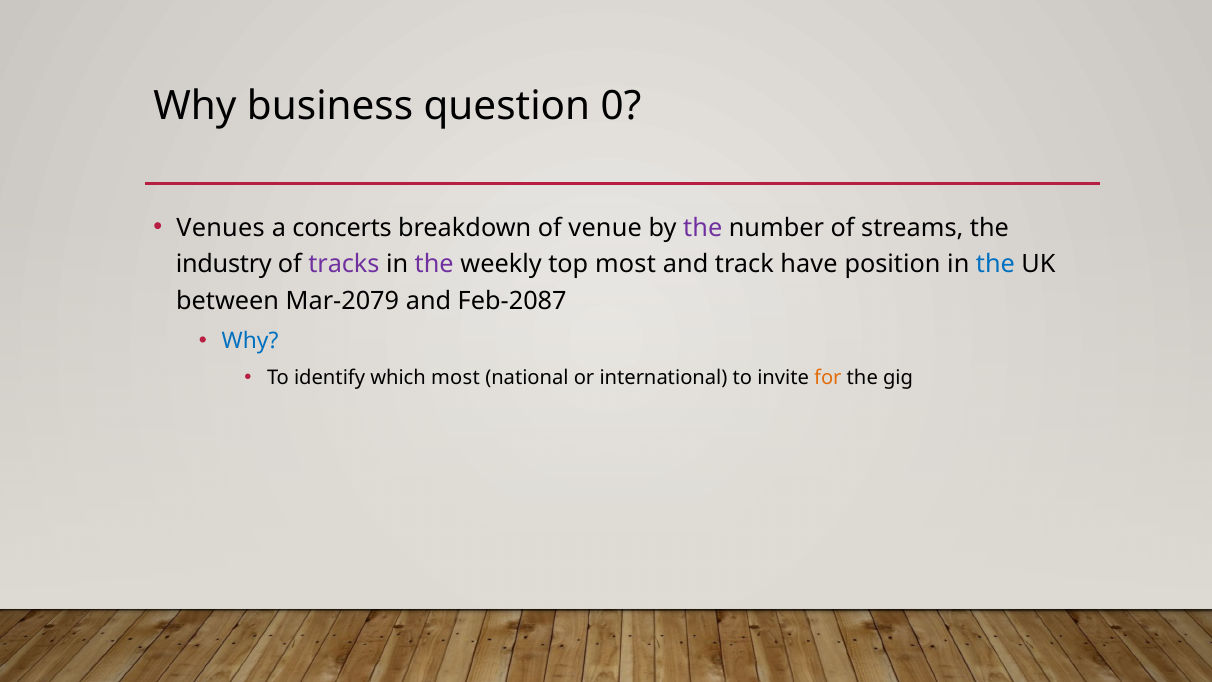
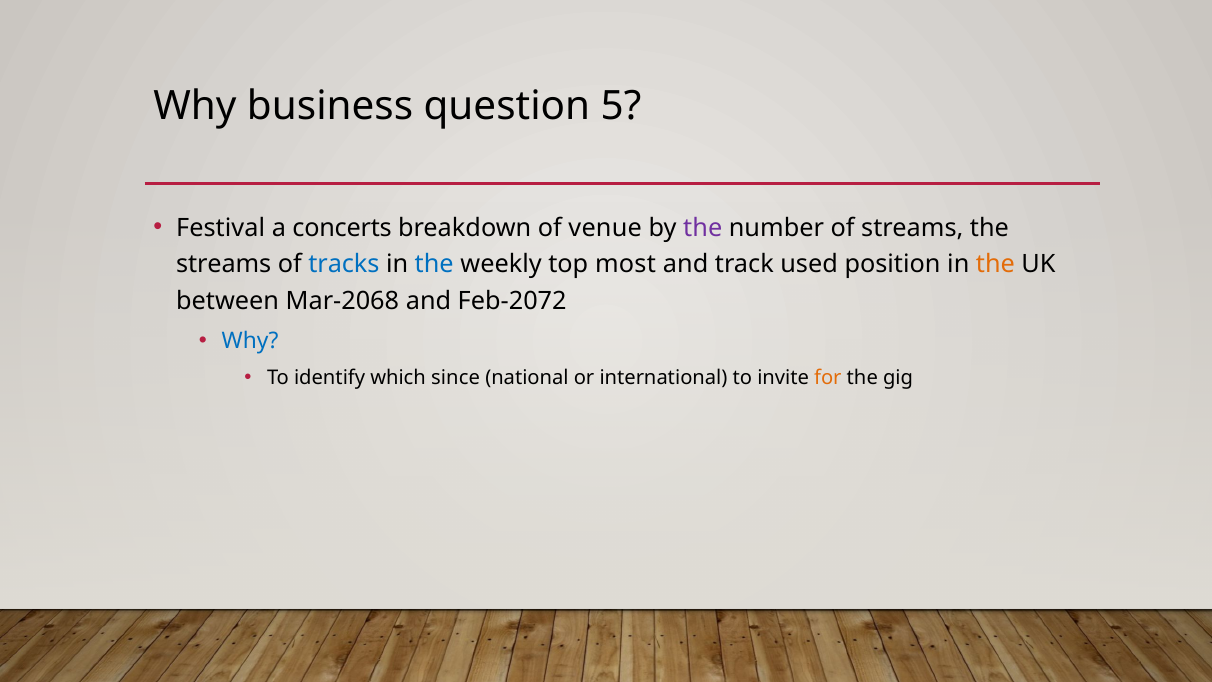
0: 0 -> 5
Venues: Venues -> Festival
industry at (224, 264): industry -> streams
tracks colour: purple -> blue
the at (434, 264) colour: purple -> blue
have: have -> used
the at (995, 264) colour: blue -> orange
Mar-2079: Mar-2079 -> Mar-2068
Feb-2087: Feb-2087 -> Feb-2072
which most: most -> since
